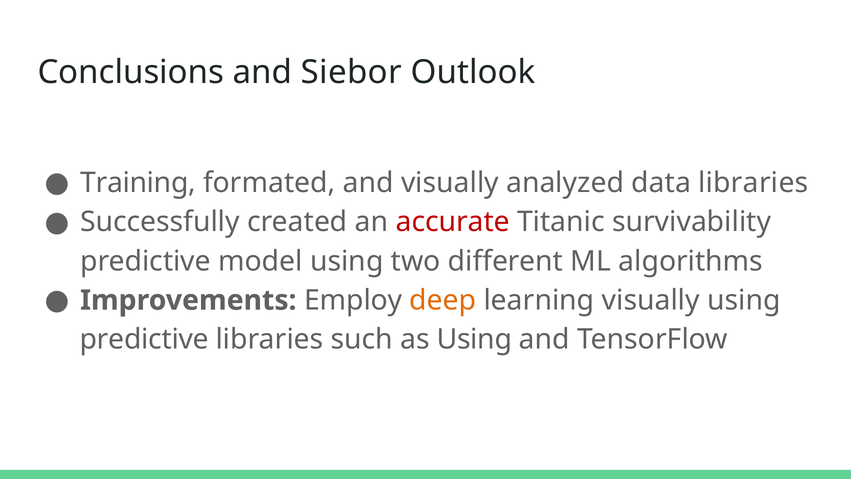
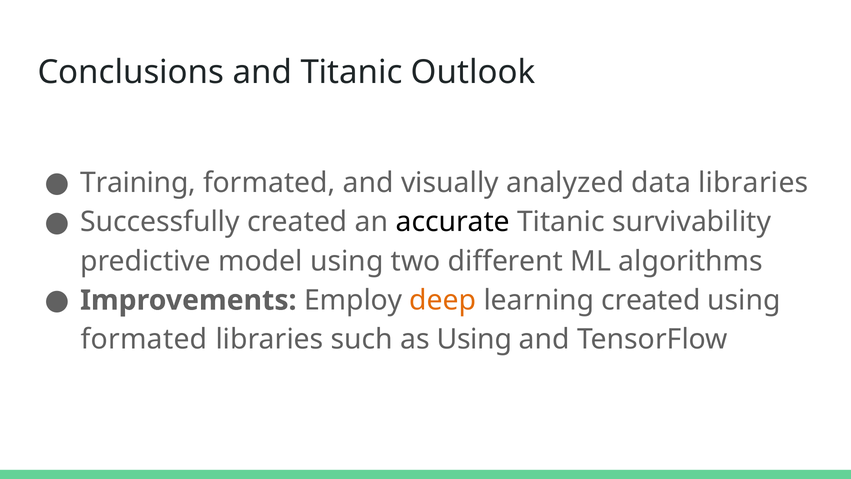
and Siebor: Siebor -> Titanic
accurate colour: red -> black
learning visually: visually -> created
predictive at (144, 339): predictive -> formated
